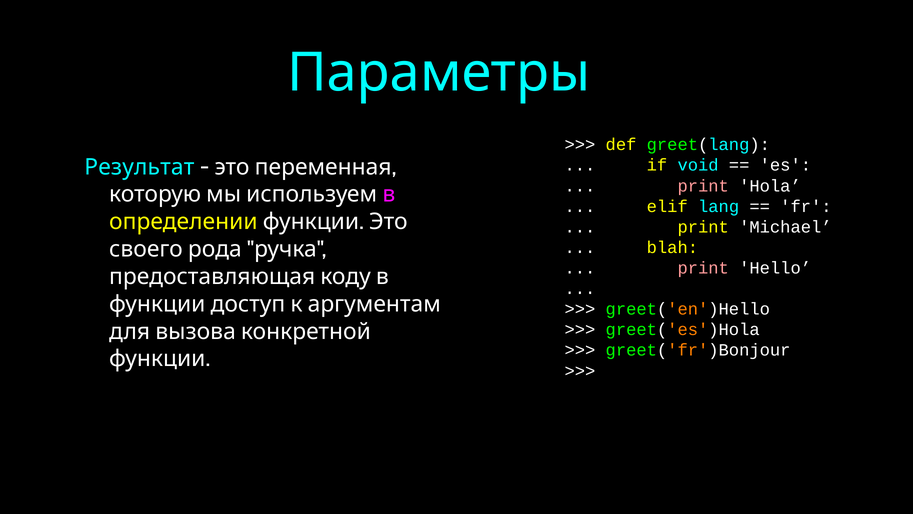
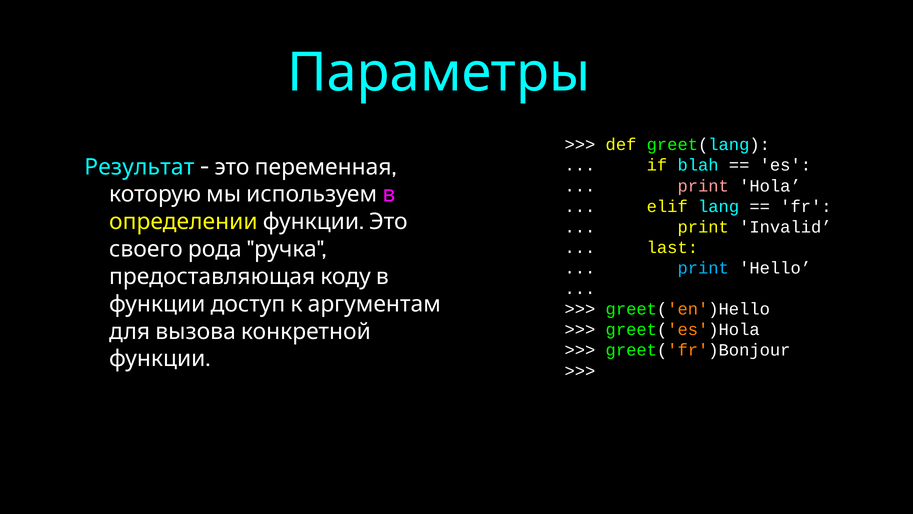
void: void -> blah
Michael: Michael -> Invalid
blah: blah -> last
print at (703, 268) colour: pink -> light blue
